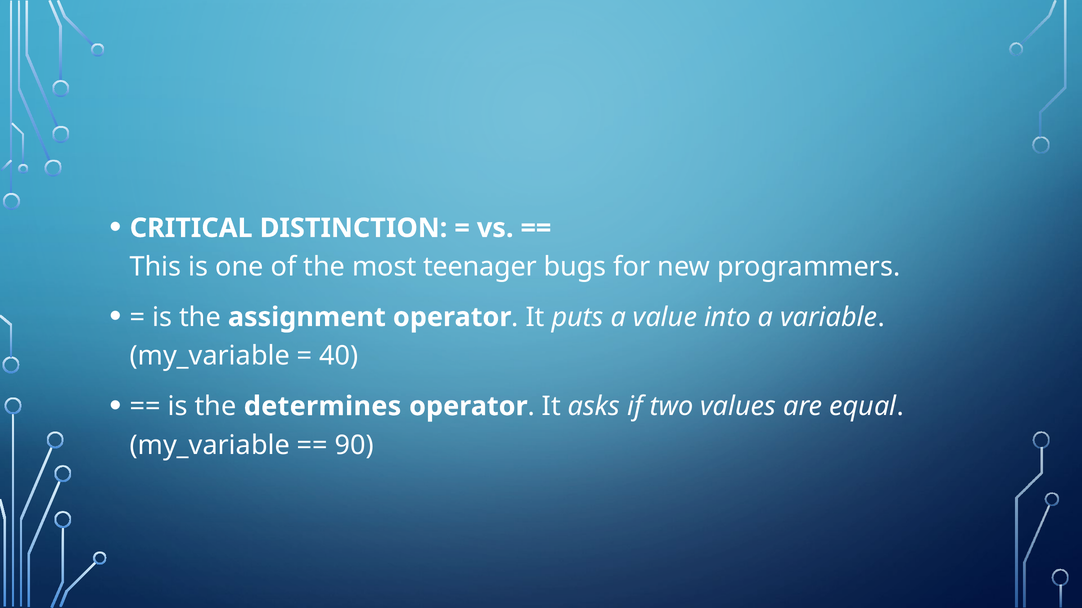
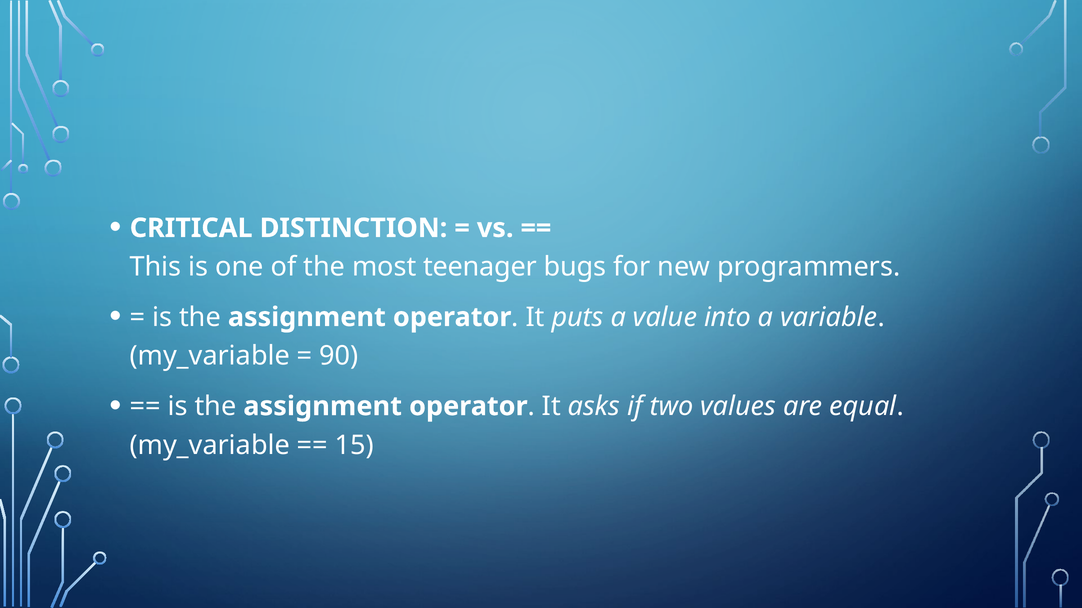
40: 40 -> 90
determines at (323, 407): determines -> assignment
90: 90 -> 15
